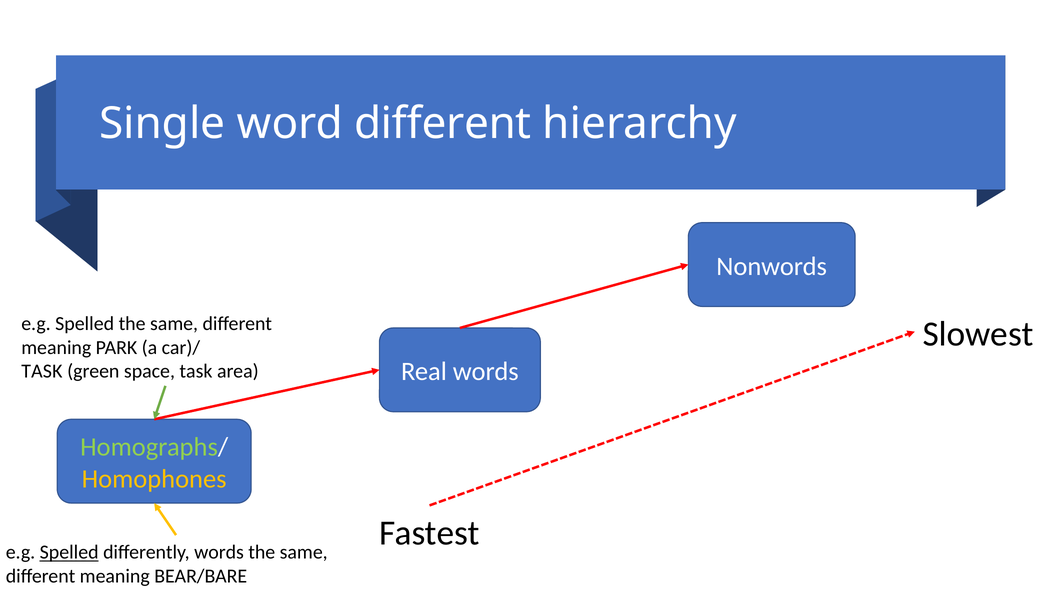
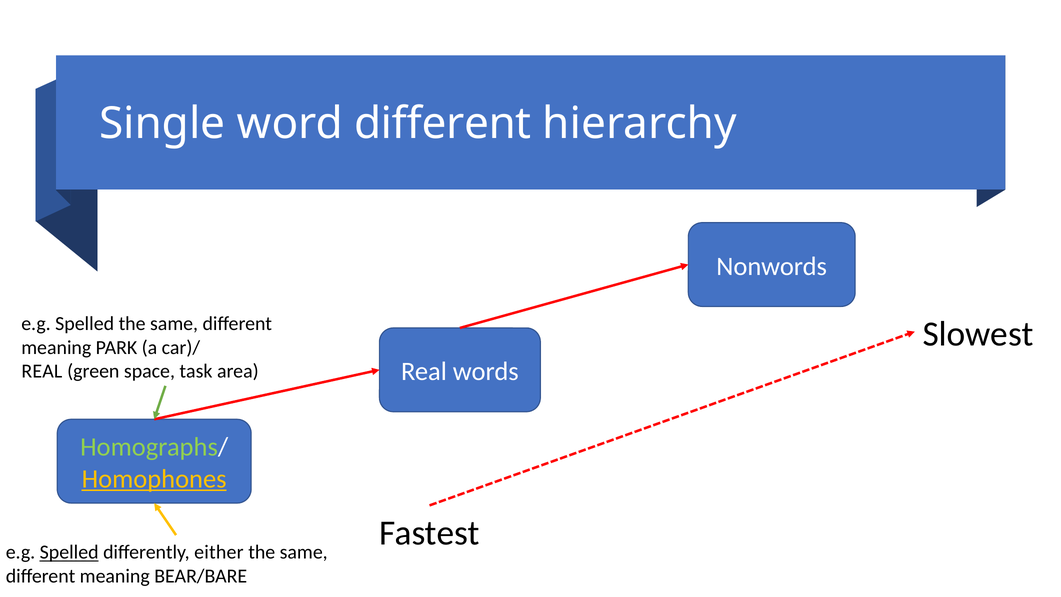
TASK at (42, 371): TASK -> REAL
Homophones underline: none -> present
differently words: words -> either
